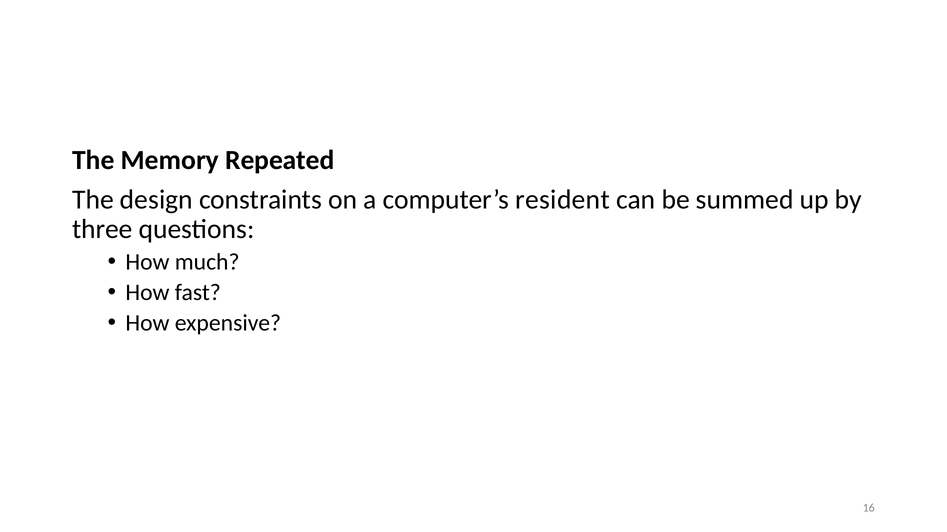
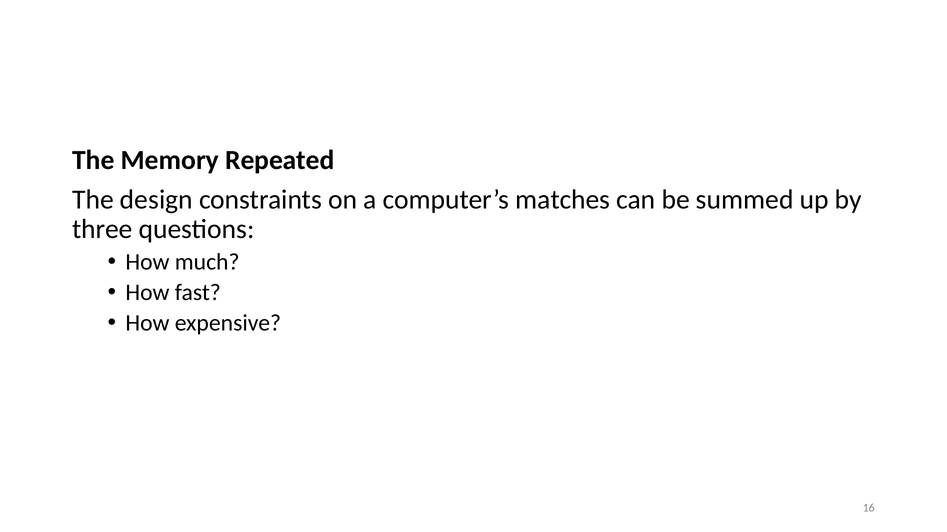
resident: resident -> matches
